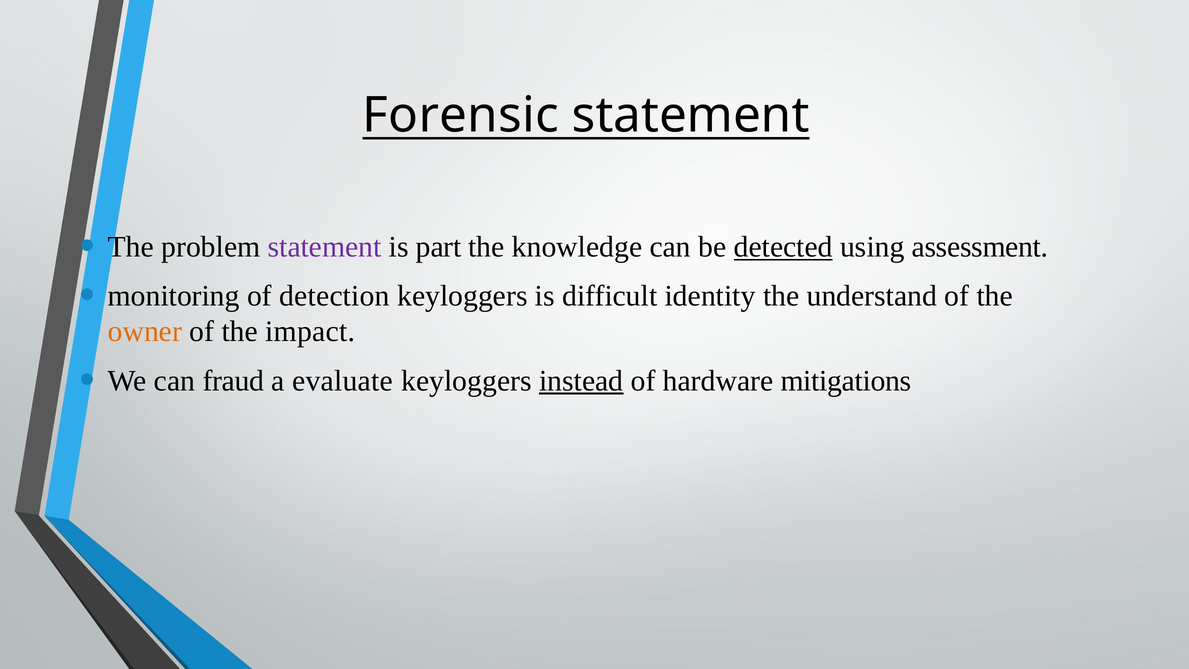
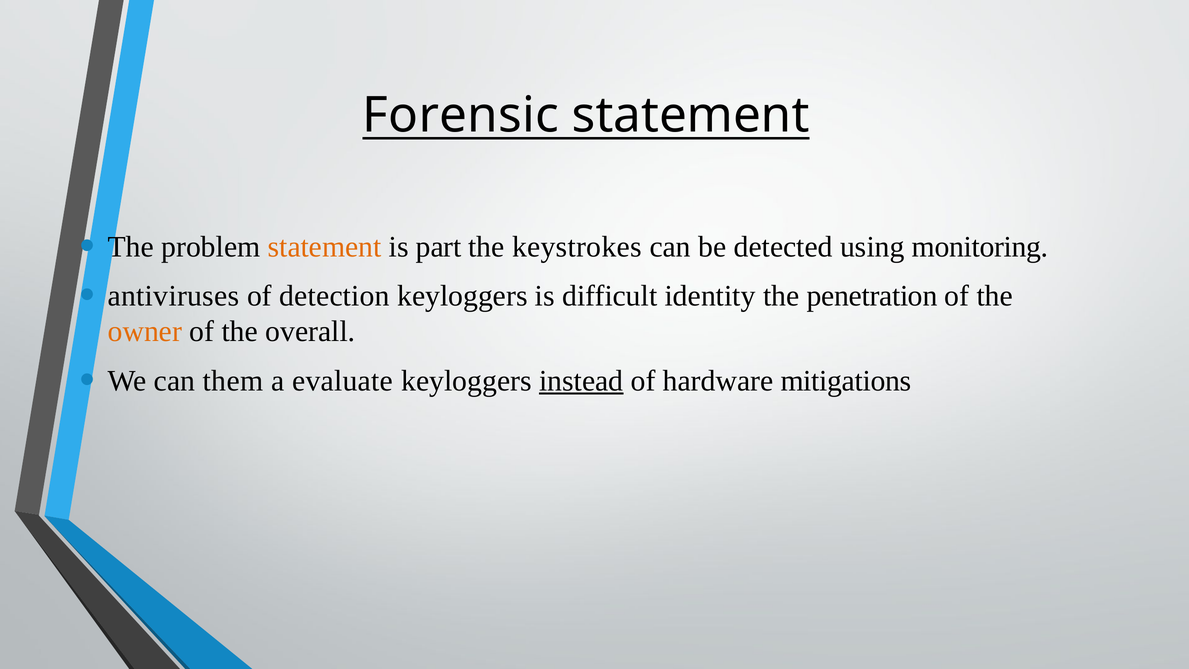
statement at (325, 247) colour: purple -> orange
knowledge: knowledge -> keystrokes
detected underline: present -> none
assessment: assessment -> monitoring
monitoring: monitoring -> antiviruses
understand: understand -> penetration
impact: impact -> overall
fraud: fraud -> them
